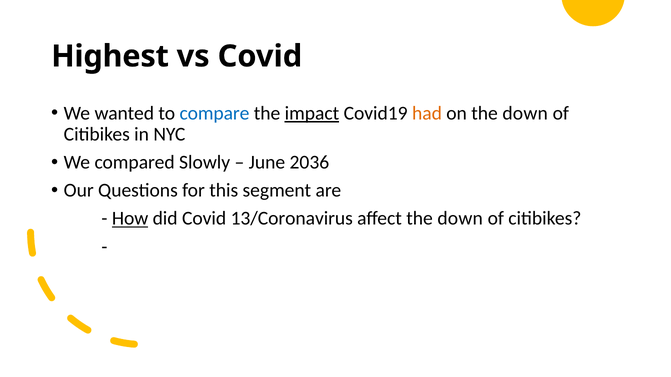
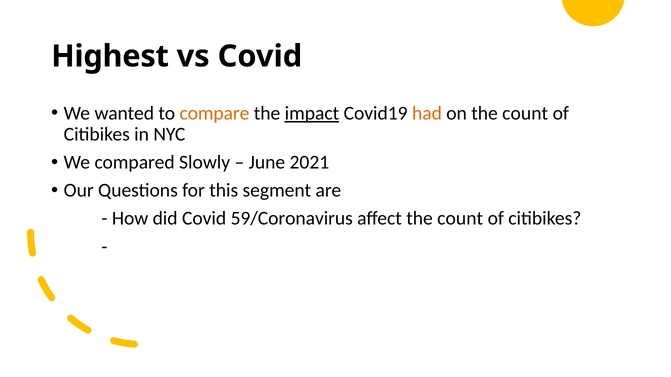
compare colour: blue -> orange
on the down: down -> count
2036: 2036 -> 2021
How underline: present -> none
13/Coronavirus: 13/Coronavirus -> 59/Coronavirus
affect the down: down -> count
